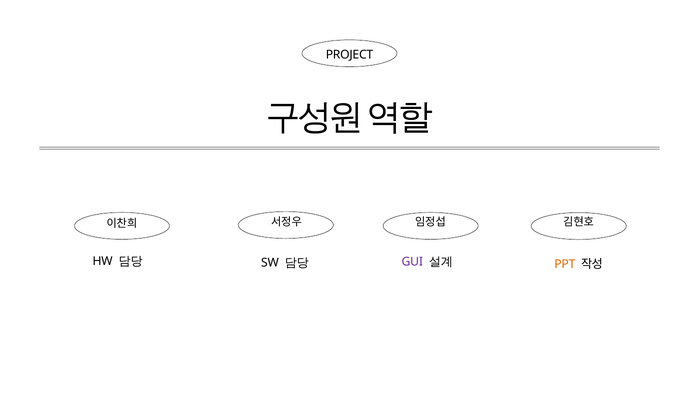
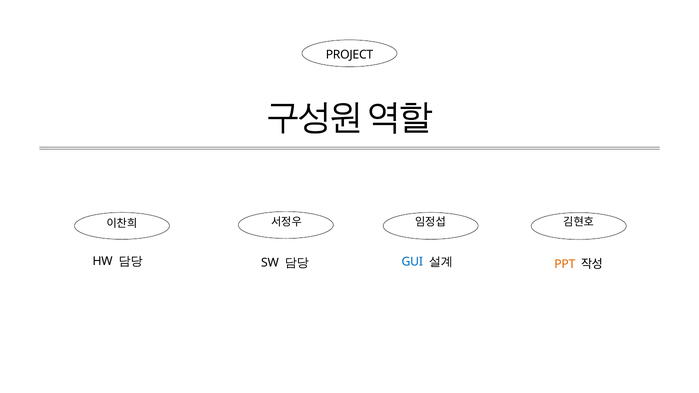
GUI colour: purple -> blue
